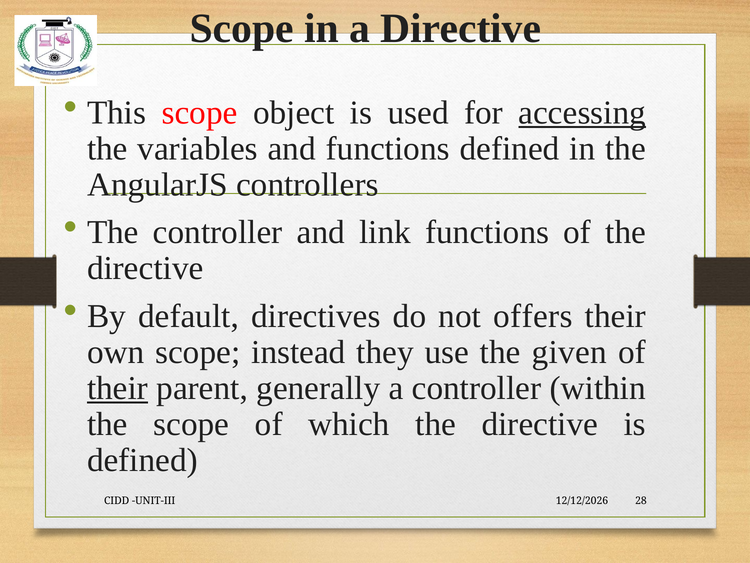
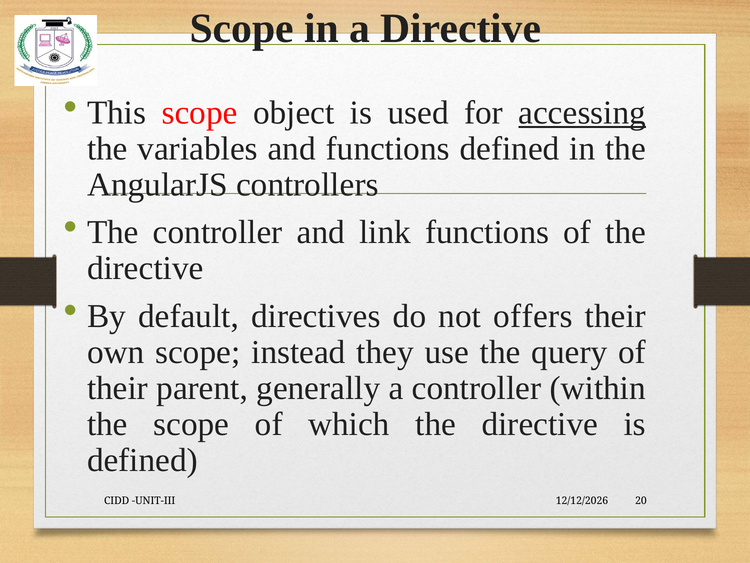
given: given -> query
their at (118, 388) underline: present -> none
28: 28 -> 20
